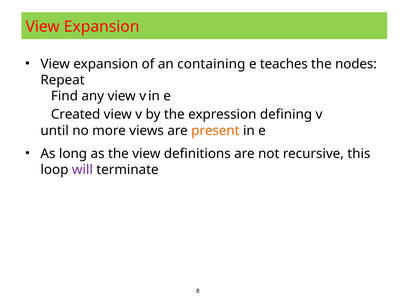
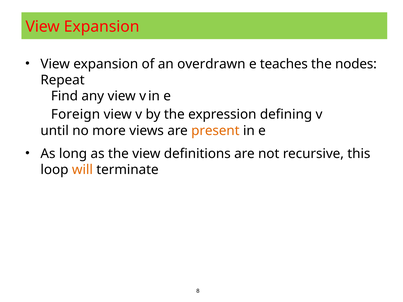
containing: containing -> overdrawn
Created: Created -> Foreign
will colour: purple -> orange
